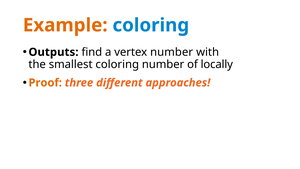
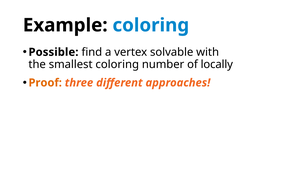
Example colour: orange -> black
Outputs: Outputs -> Possible
vertex number: number -> solvable
